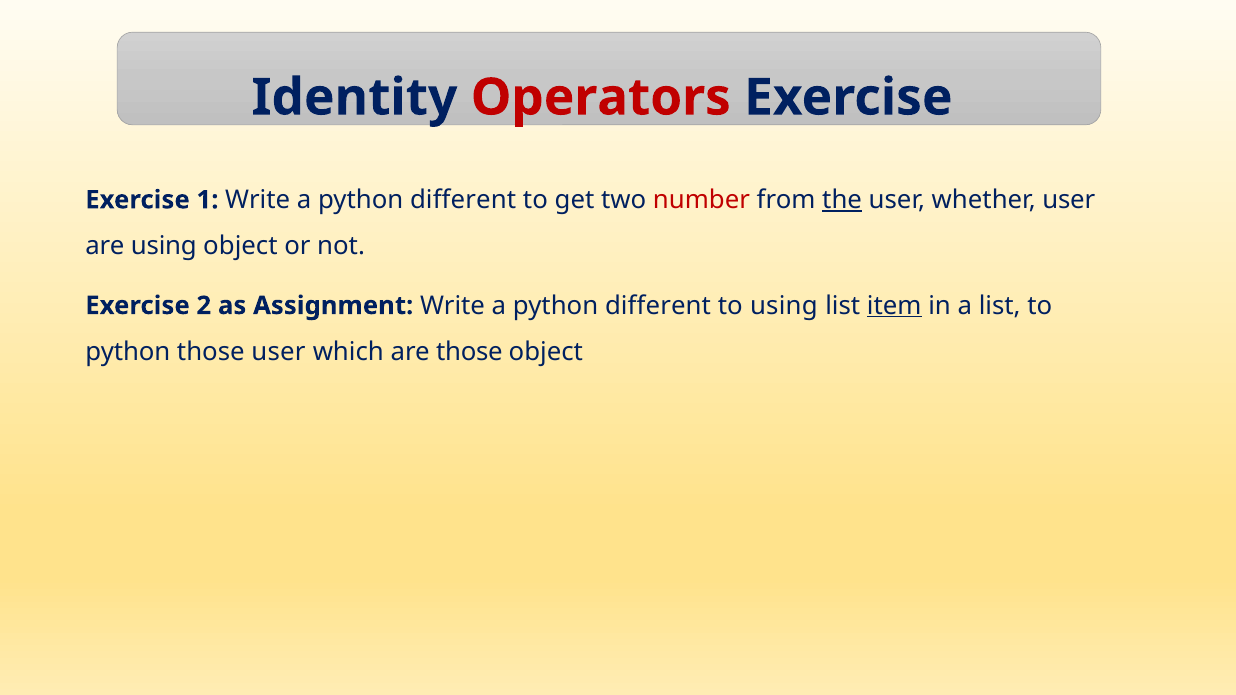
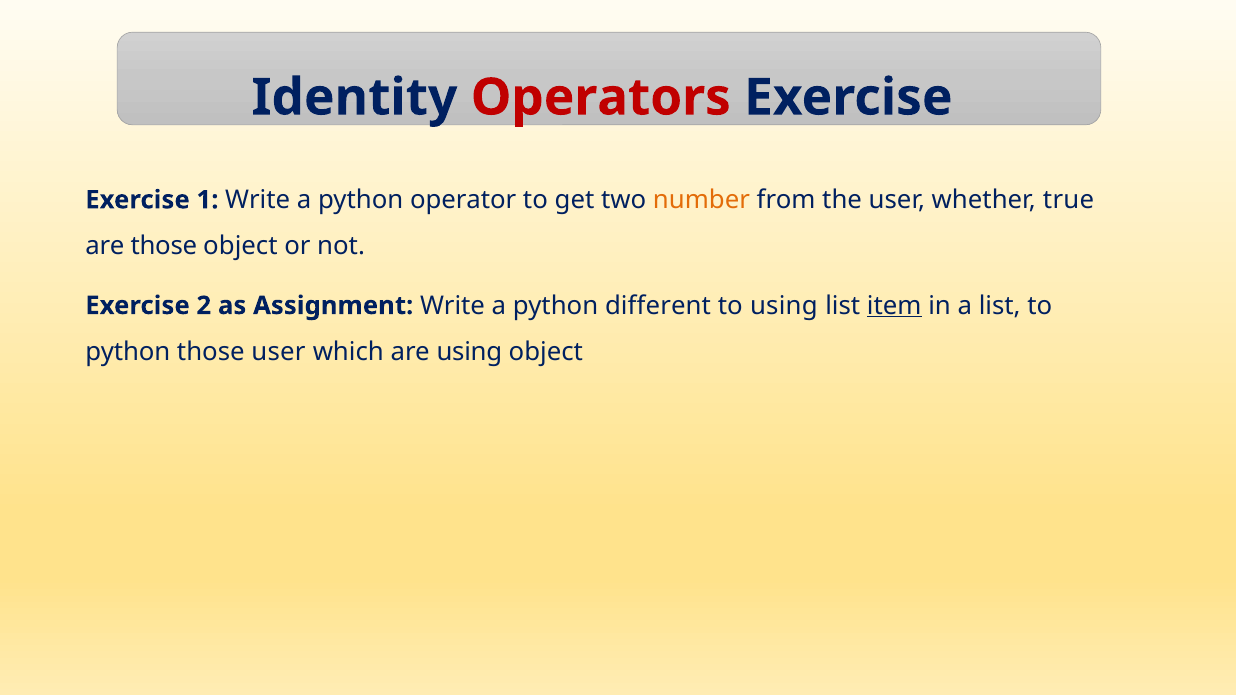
different at (463, 200): different -> operator
number colour: red -> orange
the underline: present -> none
whether user: user -> true
are using: using -> those
are those: those -> using
